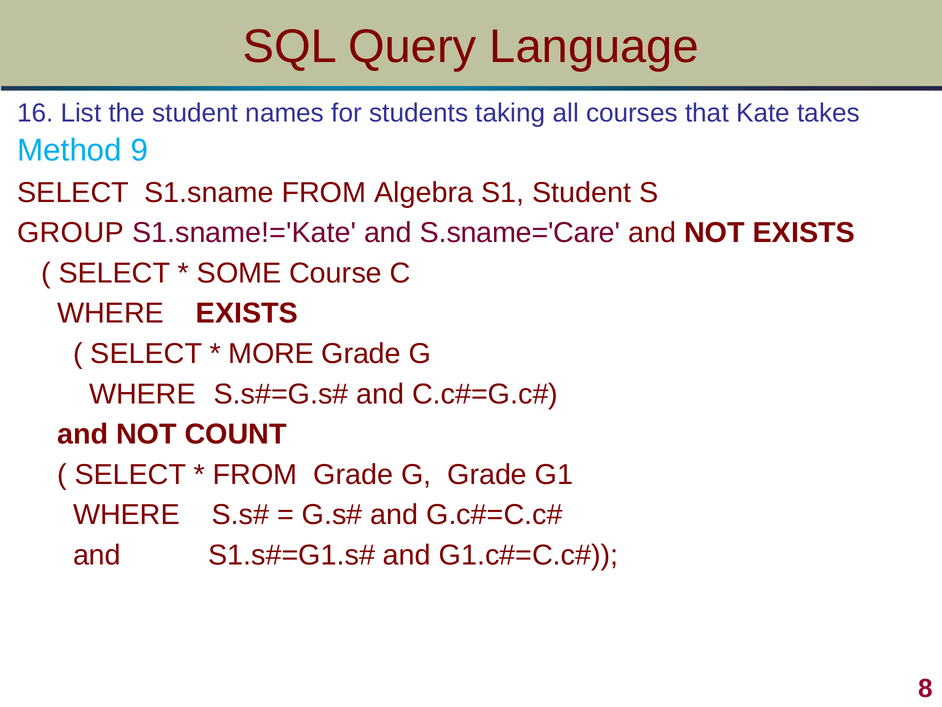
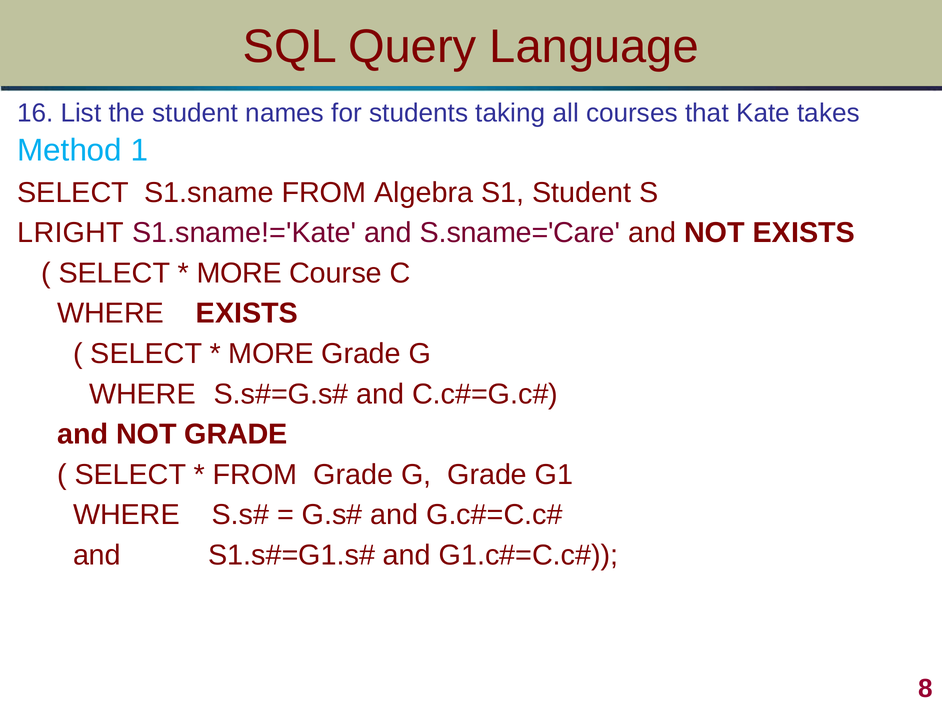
9: 9 -> 1
GROUP: GROUP -> LRIGHT
SOME at (239, 273): SOME -> MORE
NOT COUNT: COUNT -> GRADE
